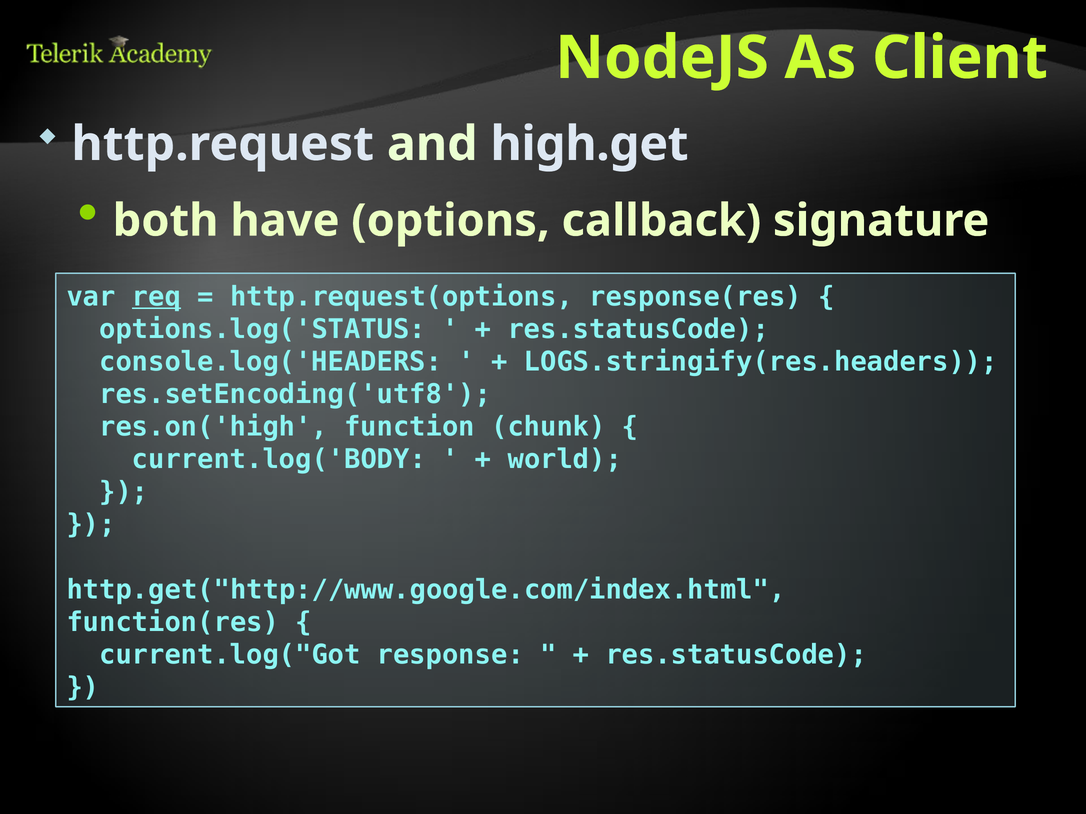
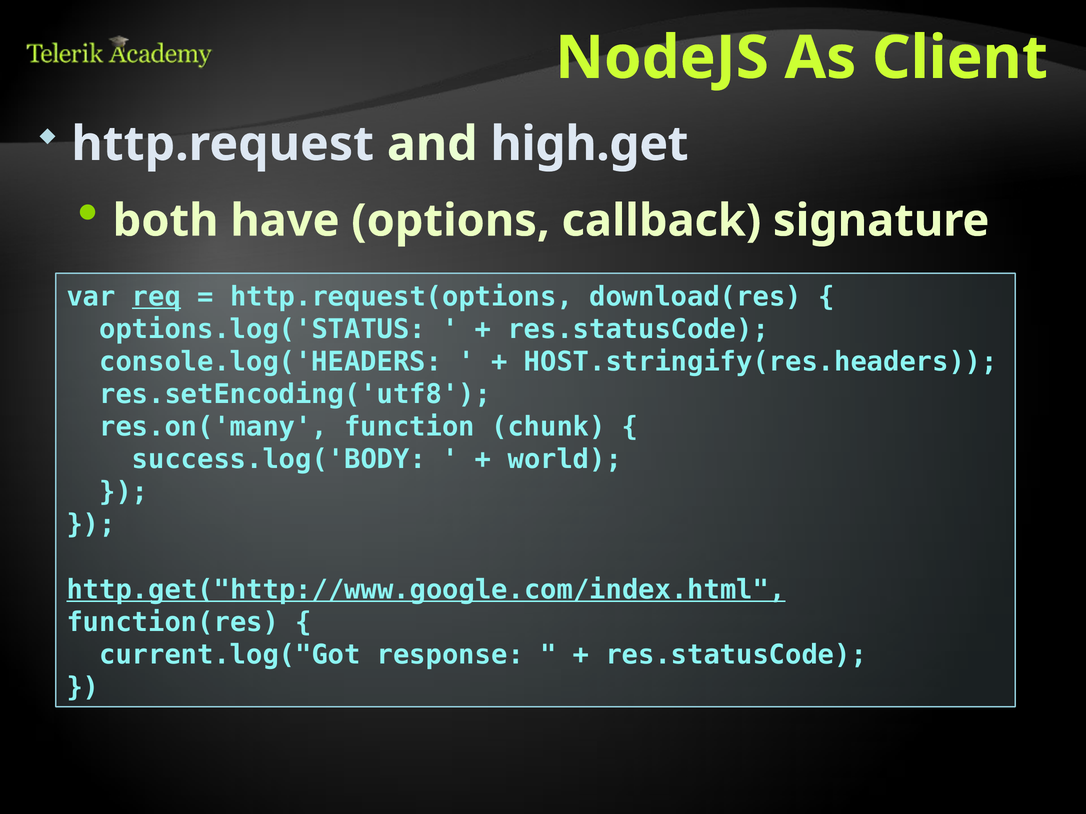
response(res: response(res -> download(res
LOGS.stringify(res.headers: LOGS.stringify(res.headers -> HOST.stringify(res.headers
res.on('high: res.on('high -> res.on('many
current.log('BODY: current.log('BODY -> success.log('BODY
http.get("http://www.google.com/index.html underline: none -> present
